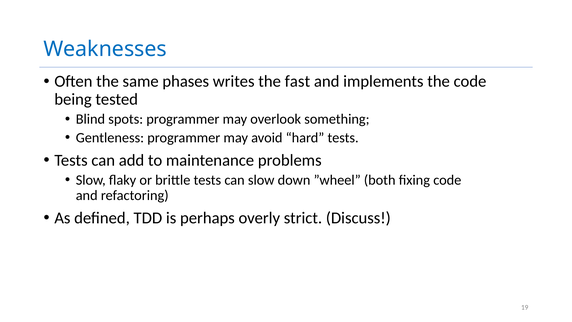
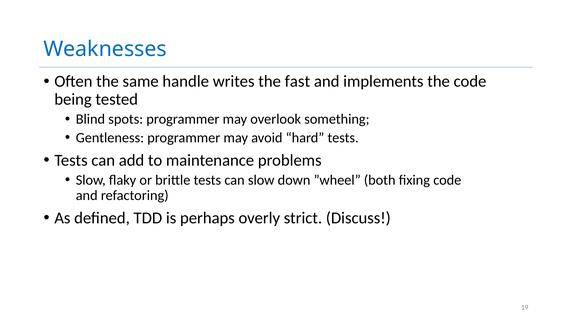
phases: phases -> handle
